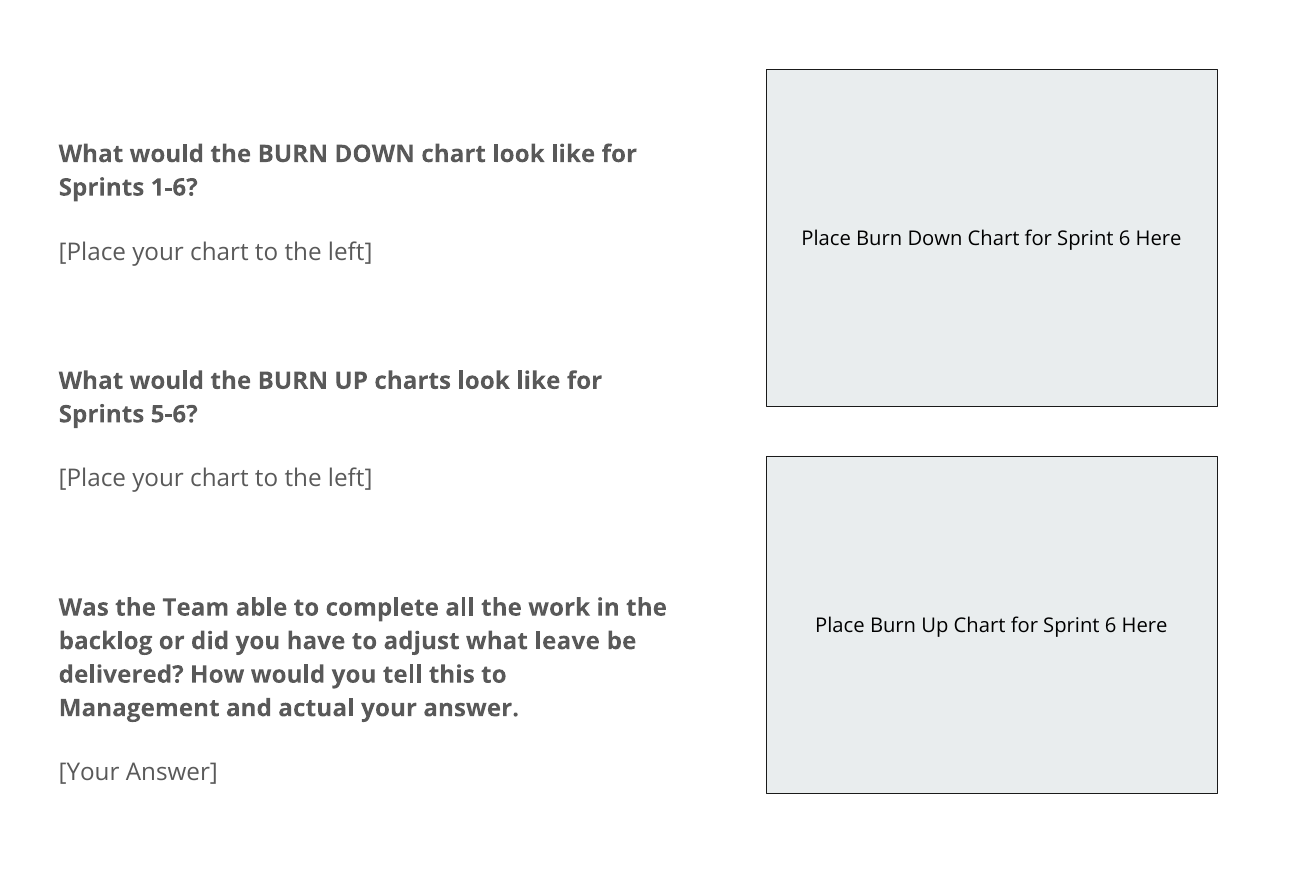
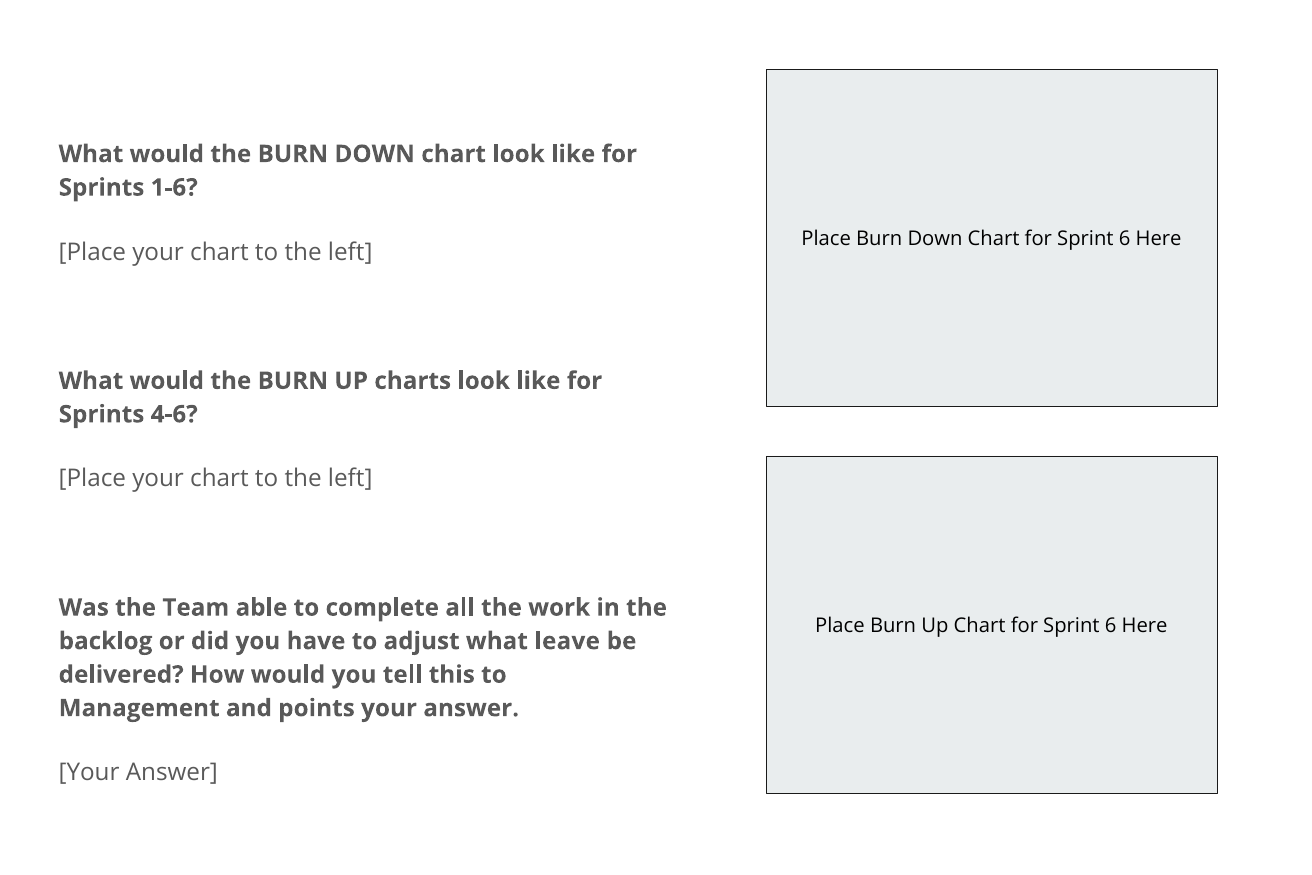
5-6: 5-6 -> 4-6
actual: actual -> points
